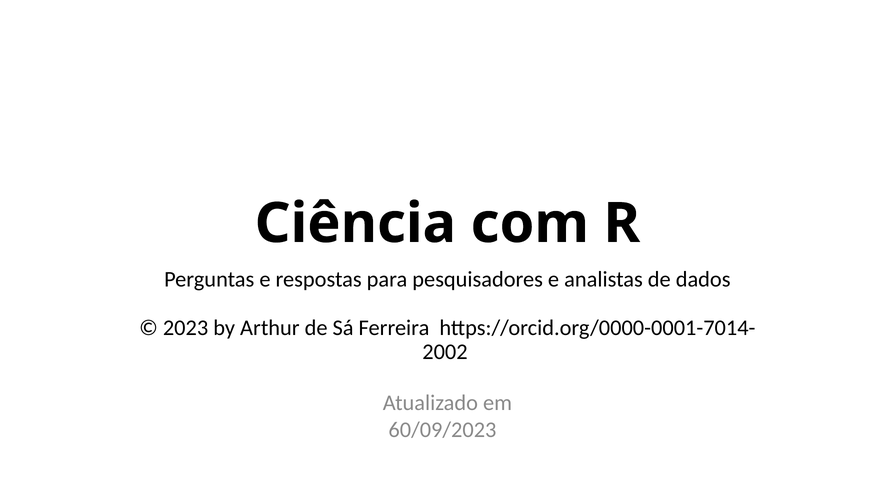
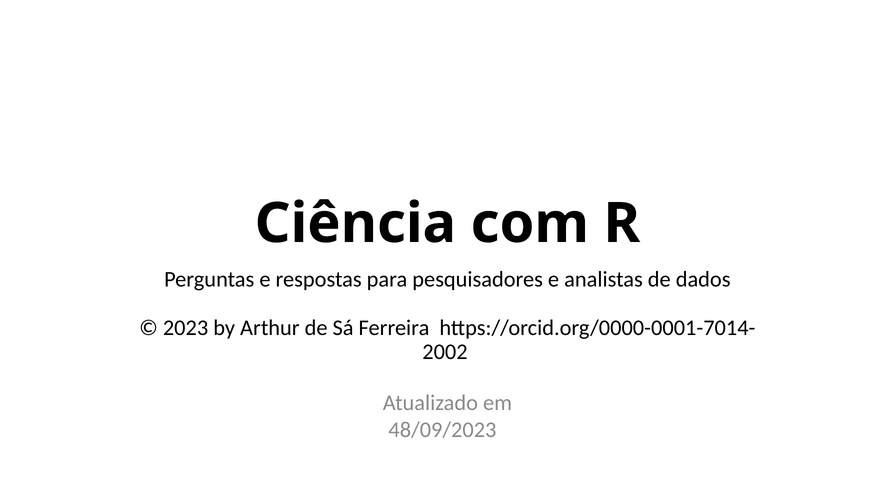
60/09/2023: 60/09/2023 -> 48/09/2023
